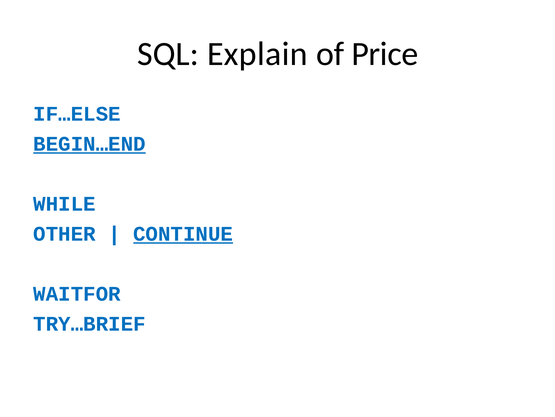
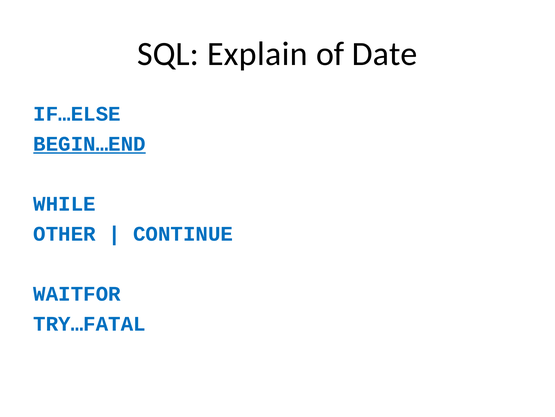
Price: Price -> Date
CONTINUE underline: present -> none
TRY…BRIEF: TRY…BRIEF -> TRY…FATAL
